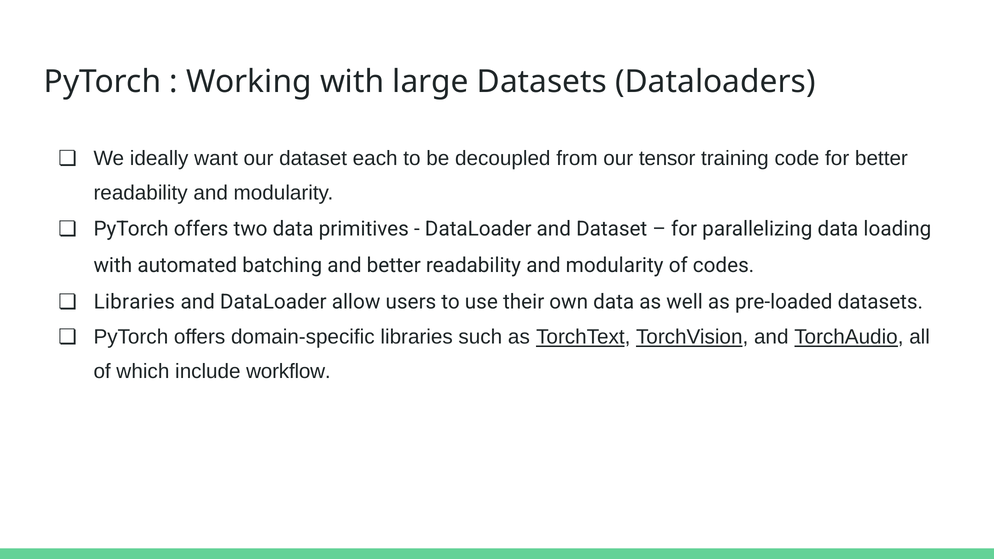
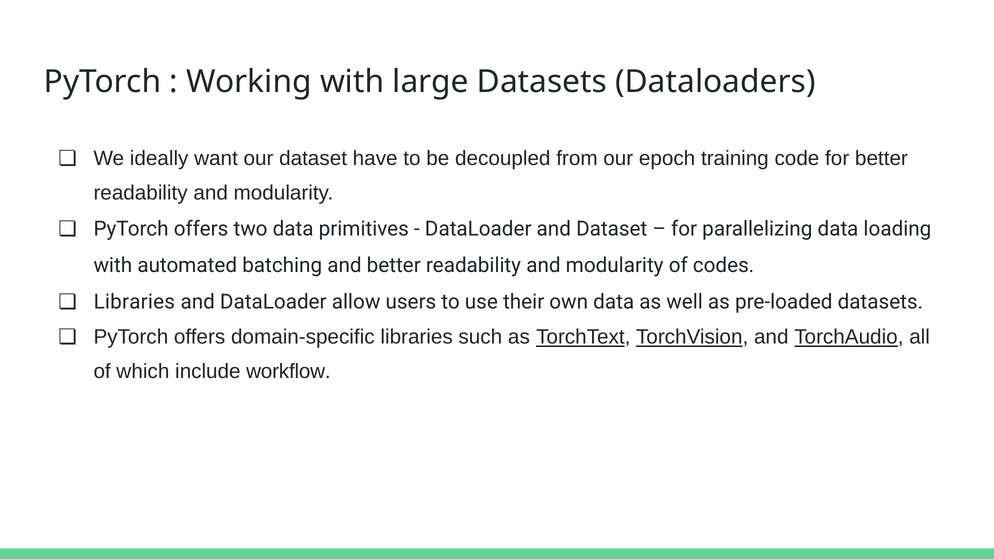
each: each -> have
tensor: tensor -> epoch
